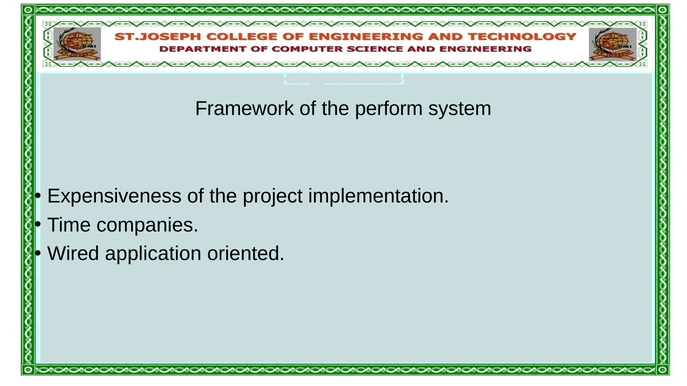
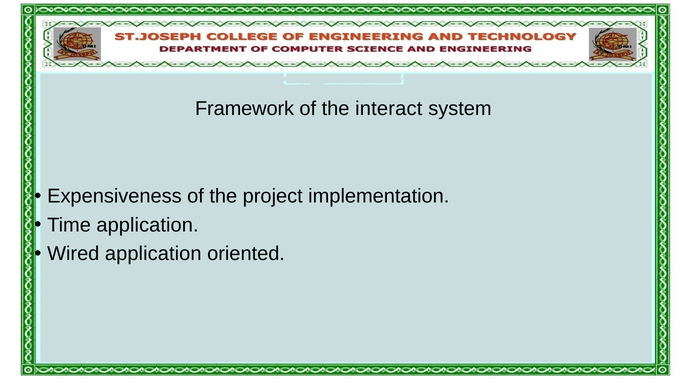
perform: perform -> interact
Time companies: companies -> application
